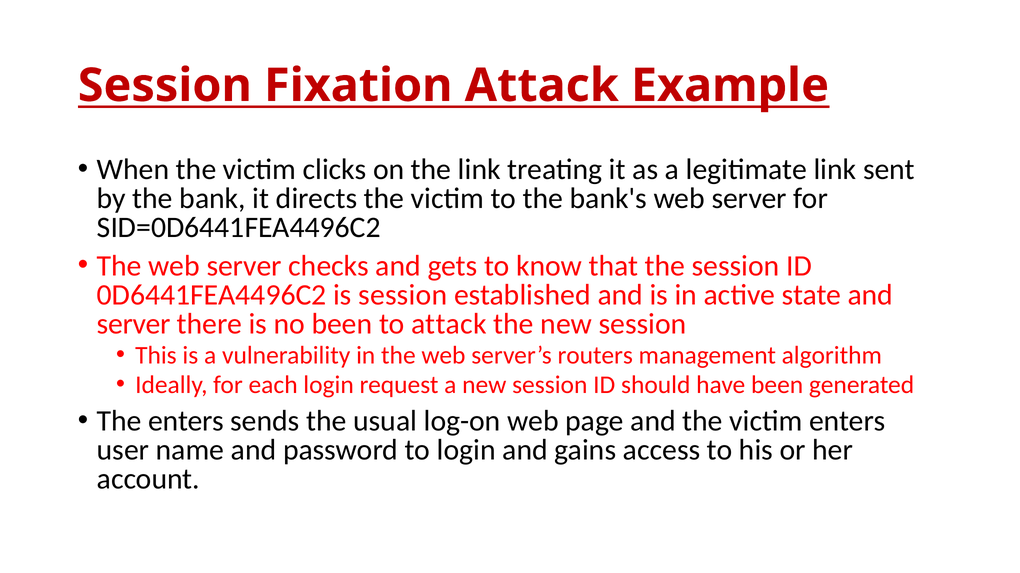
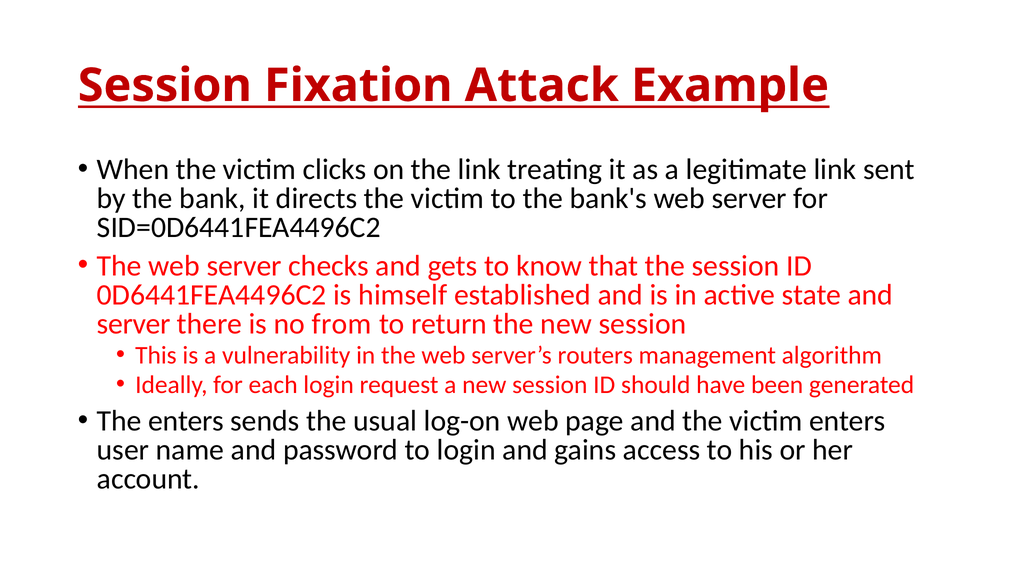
is session: session -> himself
no been: been -> from
to attack: attack -> return
